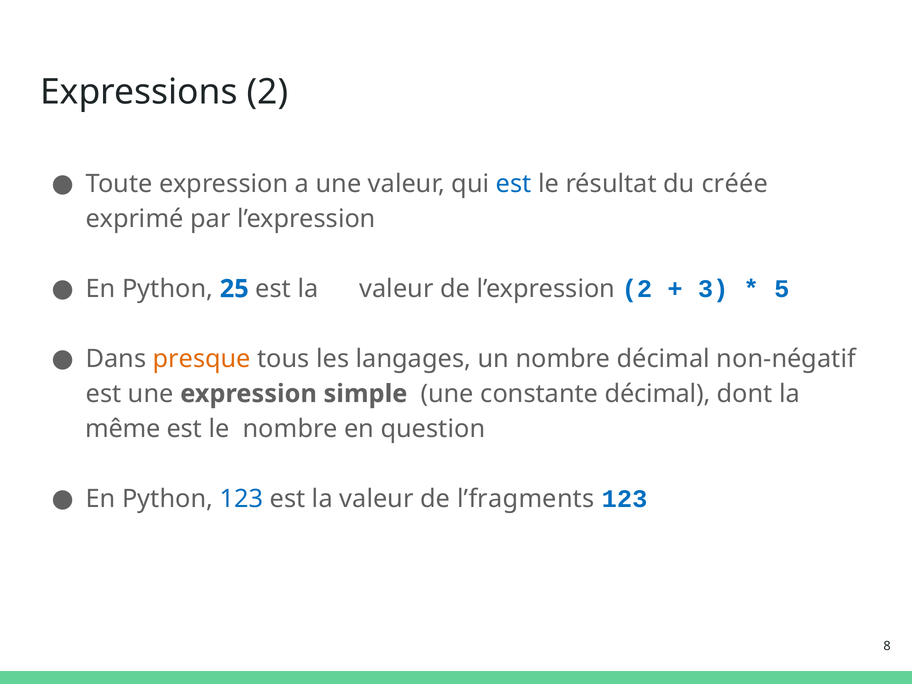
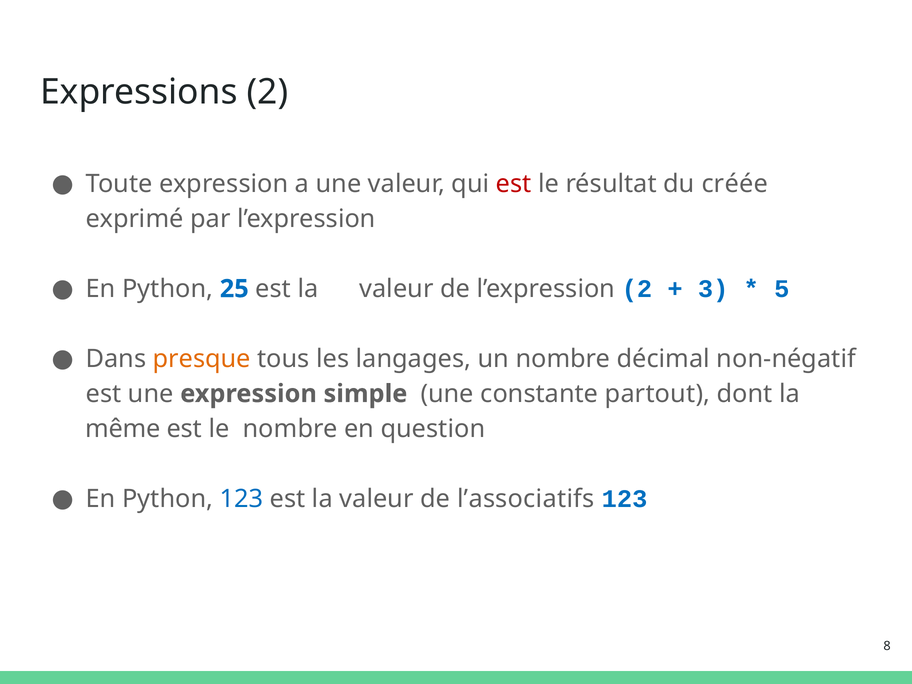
est at (514, 184) colour: blue -> red
constante décimal: décimal -> partout
l’fragments: l’fragments -> l’associatifs
